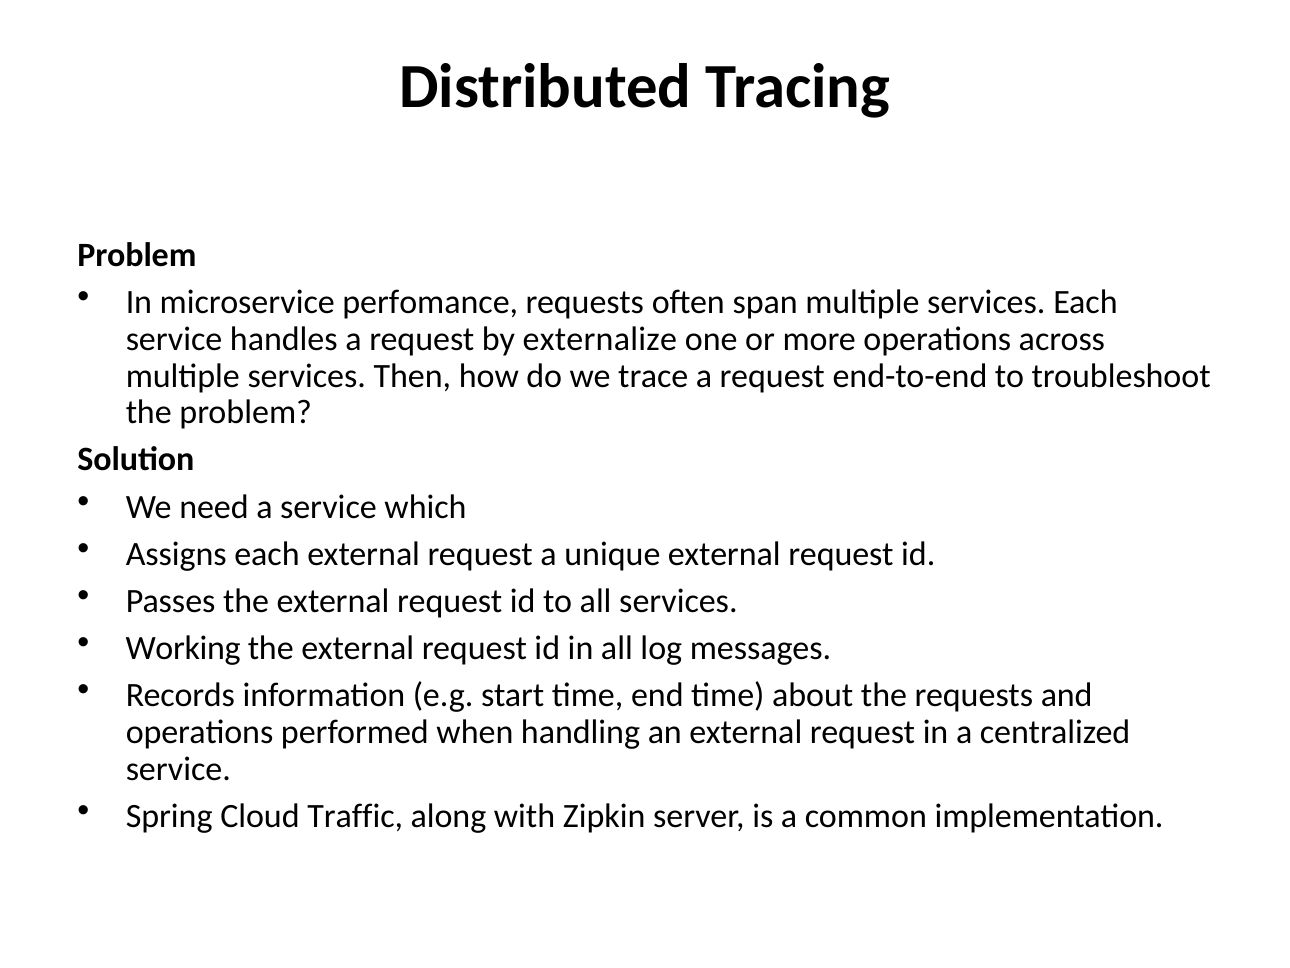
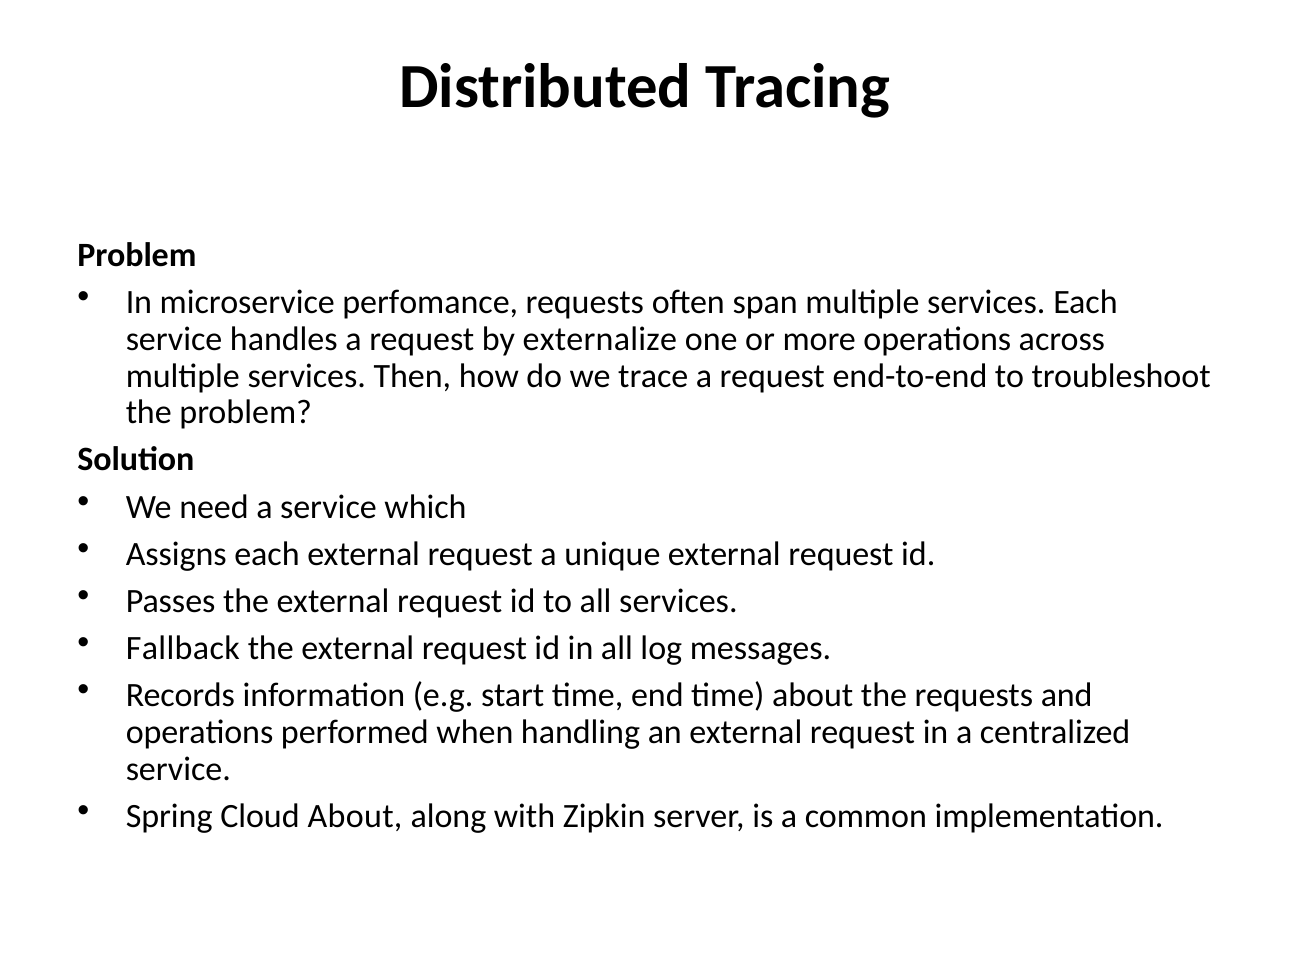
Working: Working -> Fallback
Cloud Traffic: Traffic -> About
